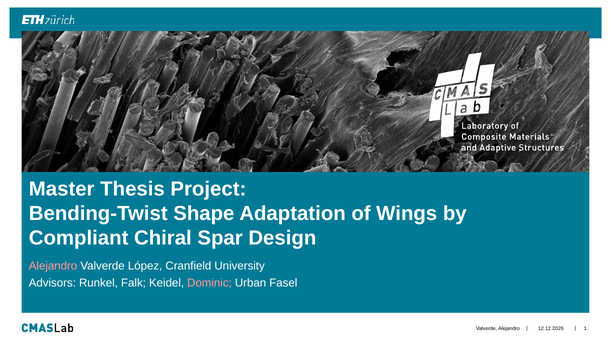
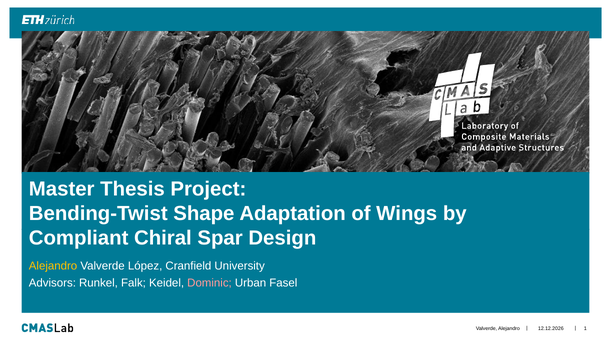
Alejandro at (53, 266) colour: pink -> yellow
